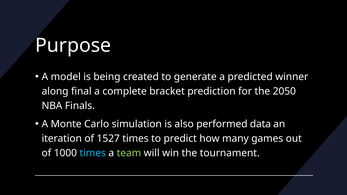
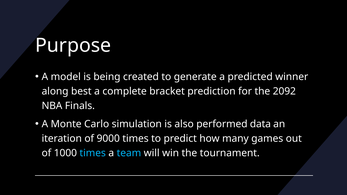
final: final -> best
2050: 2050 -> 2092
1527: 1527 -> 9000
team colour: light green -> light blue
